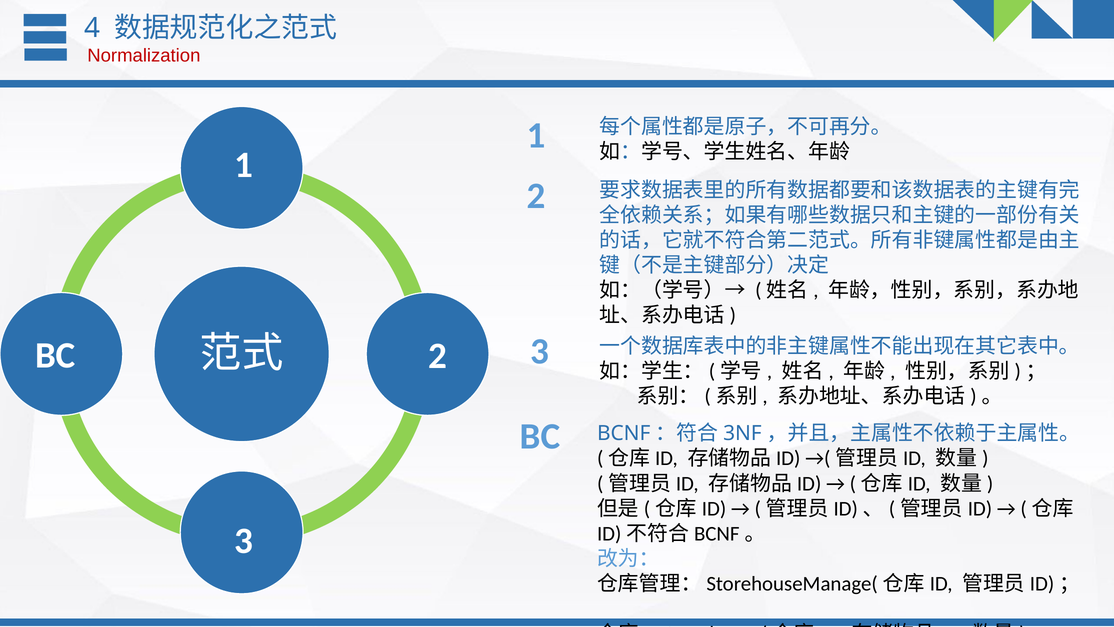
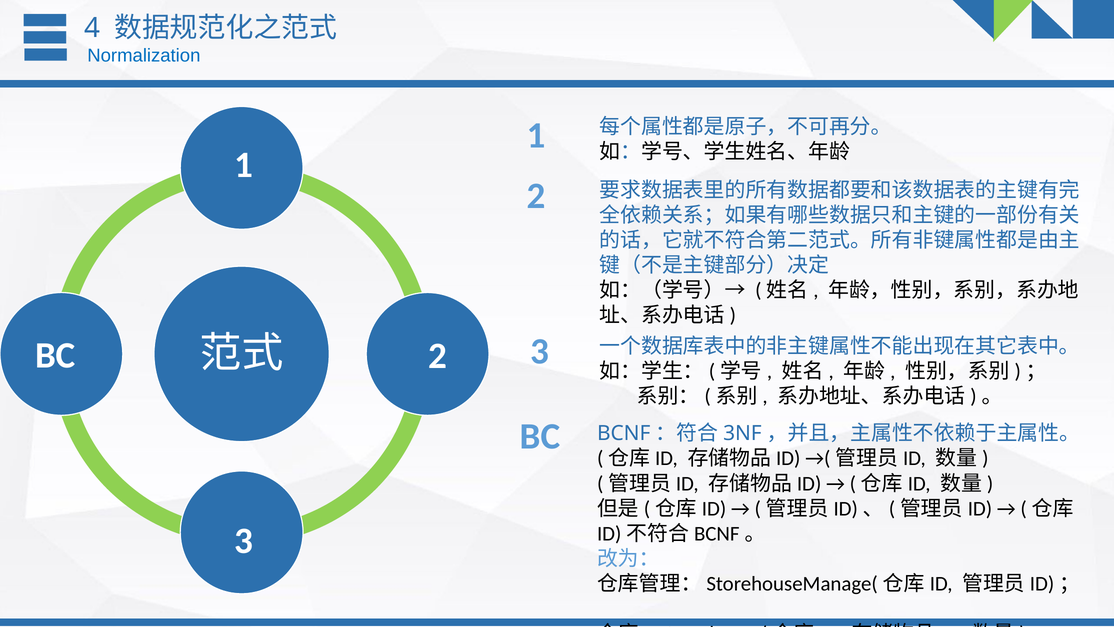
Normalization colour: red -> blue
